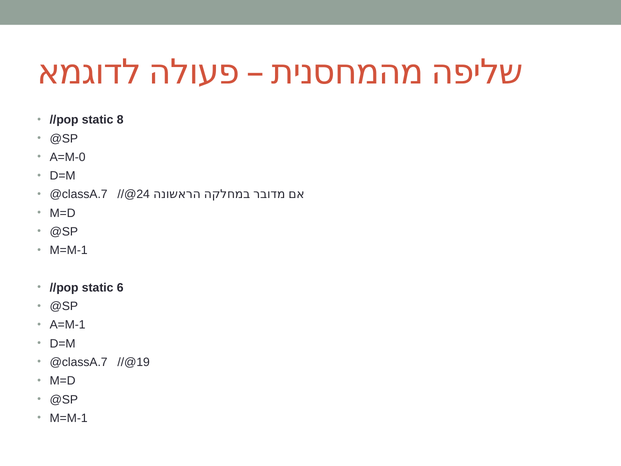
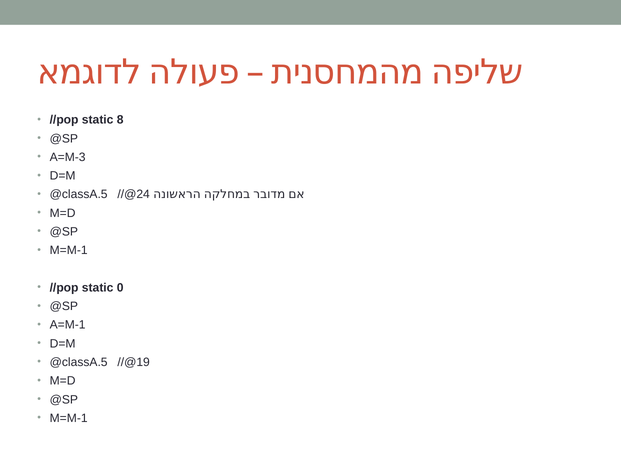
A=M-0: A=M-0 -> A=M-3
@classA.7 at (79, 194): @classA.7 -> @classA.5
6: 6 -> 0
@classA.7 at (79, 362): @classA.7 -> @classA.5
